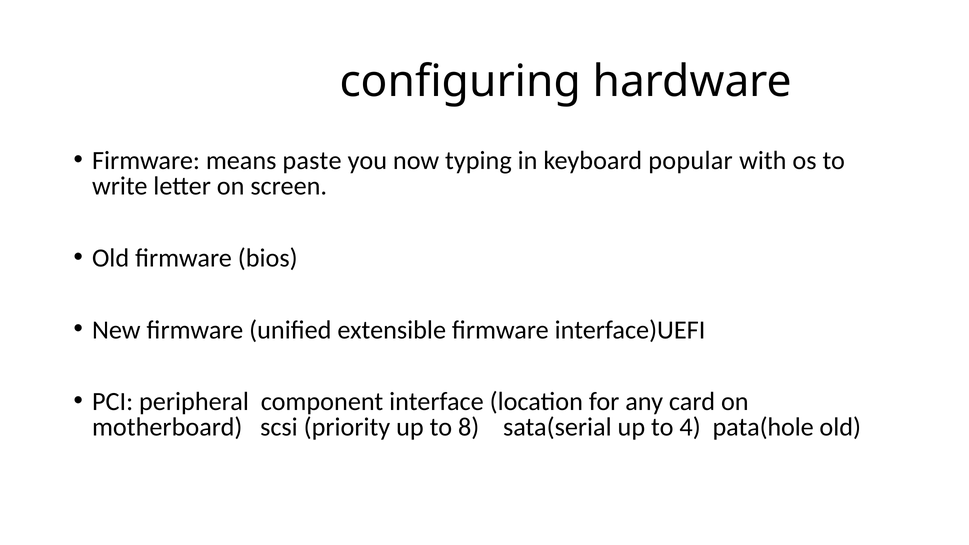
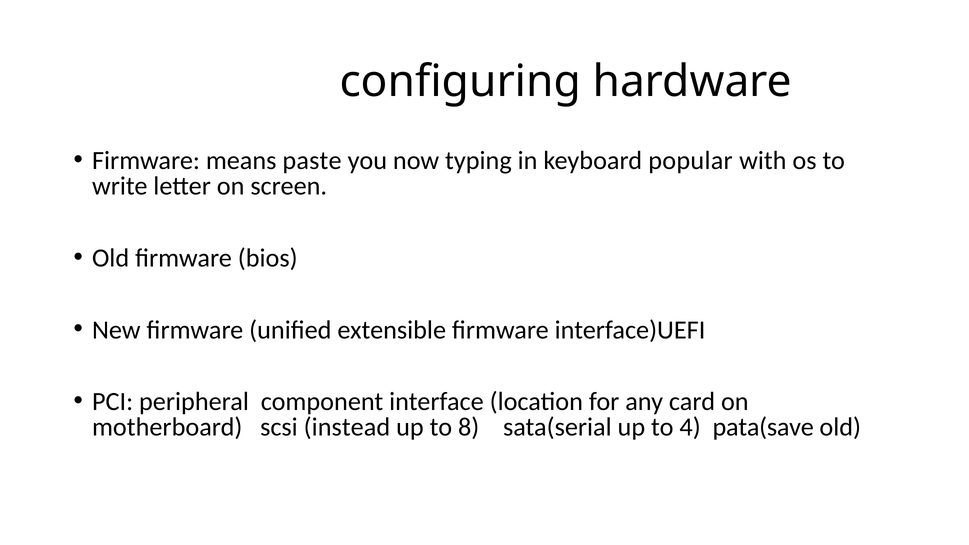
priority: priority -> instead
pata(hole: pata(hole -> pata(save
